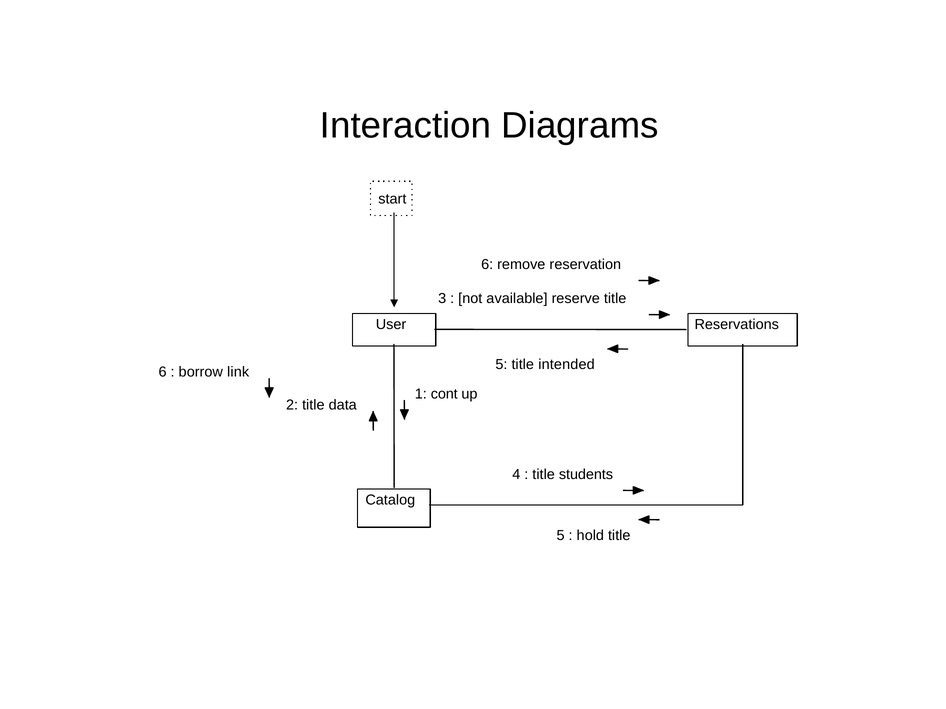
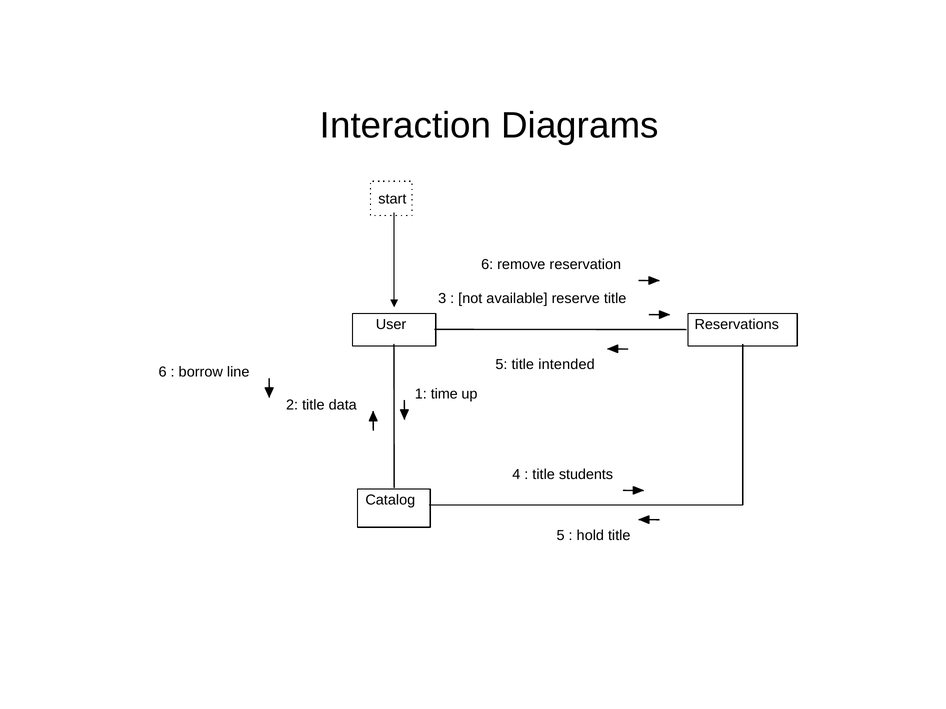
link: link -> line
cont: cont -> time
